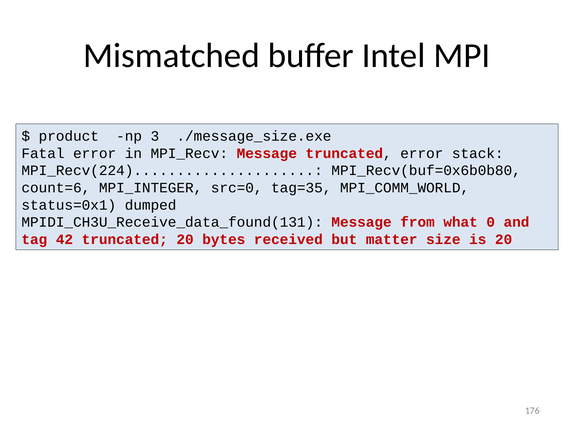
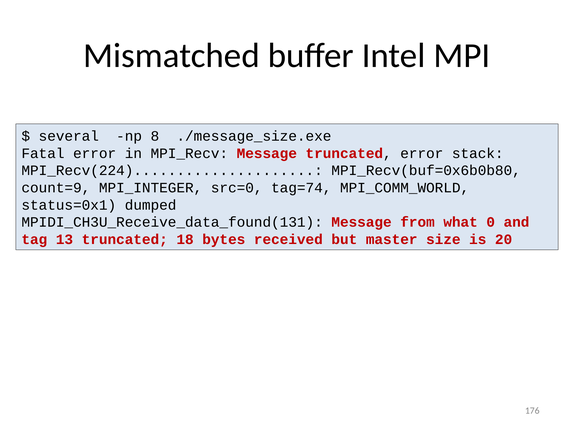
product: product -> several
3: 3 -> 8
count=6: count=6 -> count=9
tag=35: tag=35 -> tag=74
42: 42 -> 13
truncated 20: 20 -> 18
matter: matter -> master
